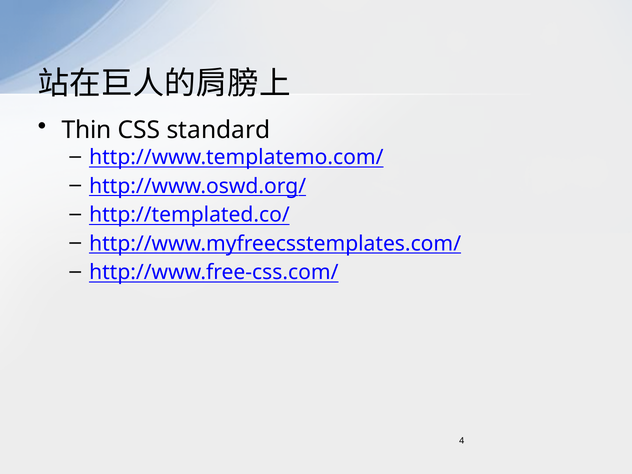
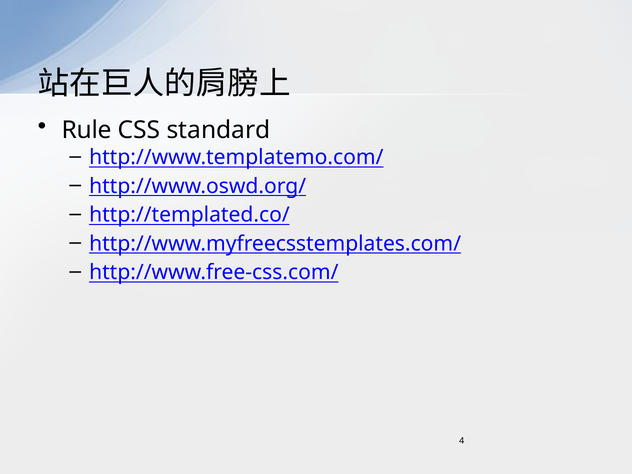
Thin: Thin -> Rule
